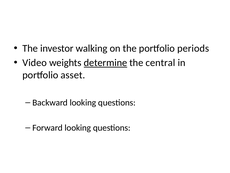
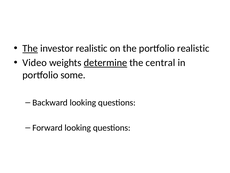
The at (30, 48) underline: none -> present
investor walking: walking -> realistic
portfolio periods: periods -> realistic
asset: asset -> some
